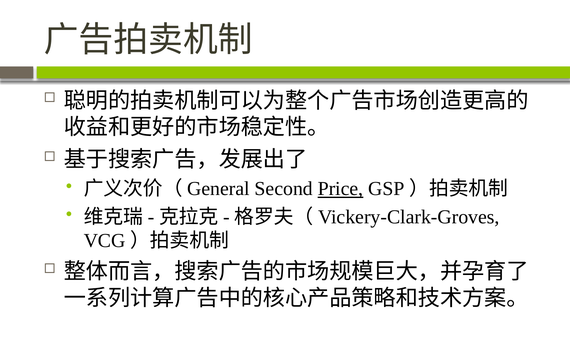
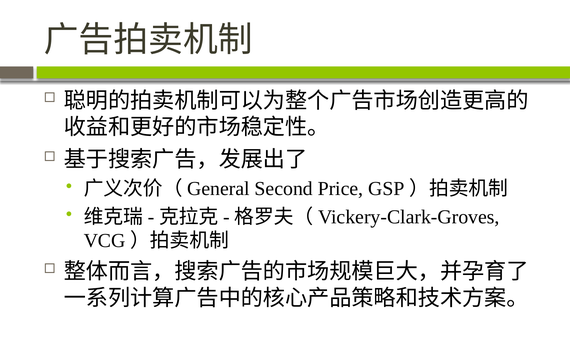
Price underline: present -> none
